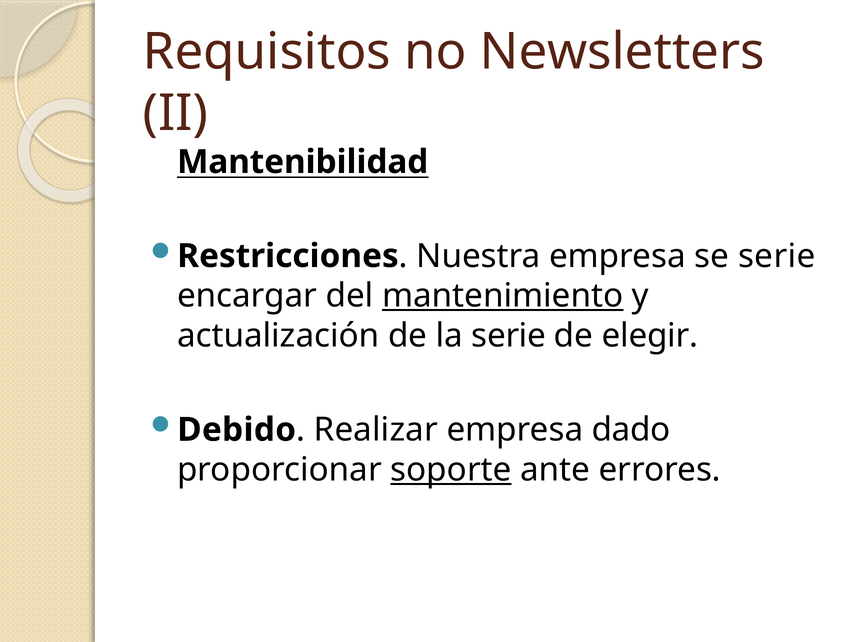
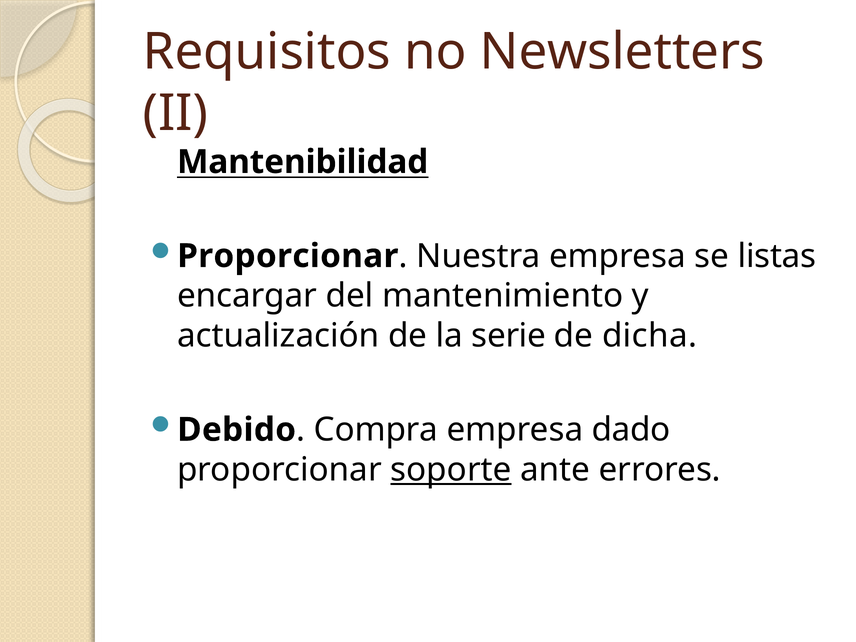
Restricciones at (288, 256): Restricciones -> Proporcionar
se serie: serie -> listas
mantenimiento underline: present -> none
elegir: elegir -> dicha
Realizar: Realizar -> Compra
